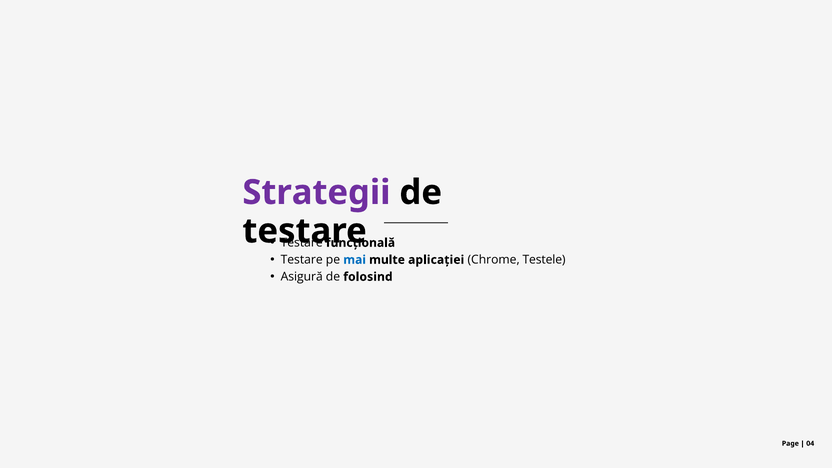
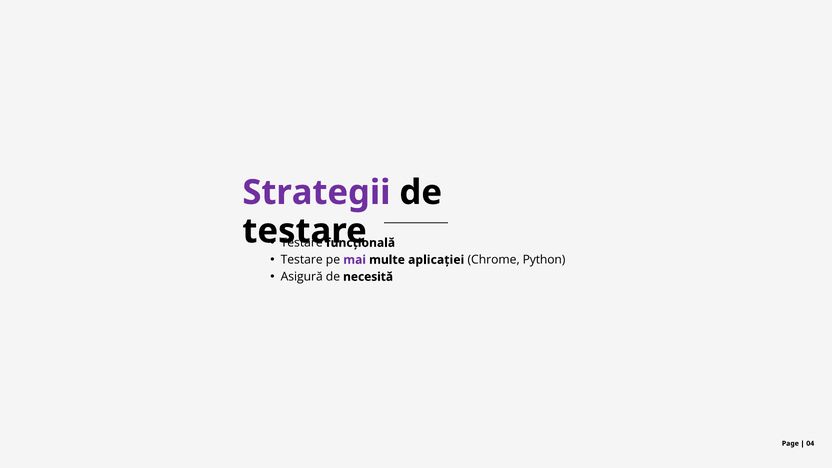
mai colour: blue -> purple
Testele: Testele -> Python
folosind: folosind -> necesită
